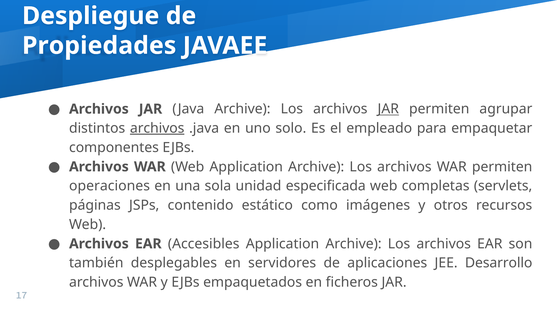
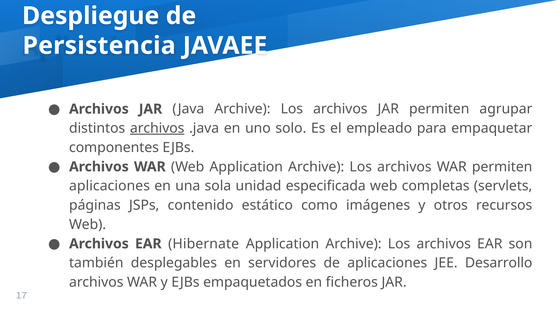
Propiedades: Propiedades -> Persistencia
JAR at (388, 109) underline: present -> none
operaciones at (110, 186): operaciones -> aplicaciones
Accesibles: Accesibles -> Hibernate
